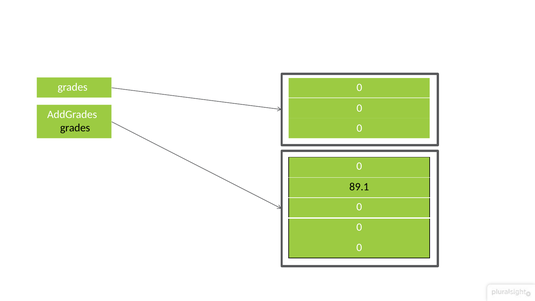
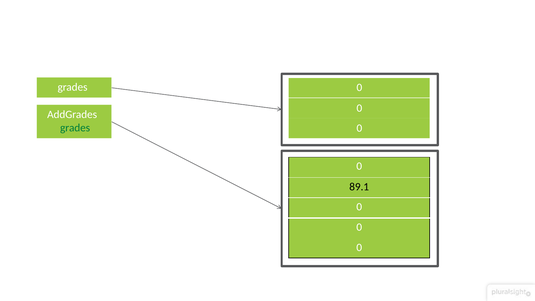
grades at (75, 128) colour: black -> green
